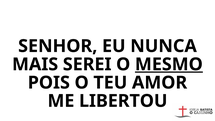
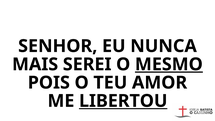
LIBERTOU underline: none -> present
